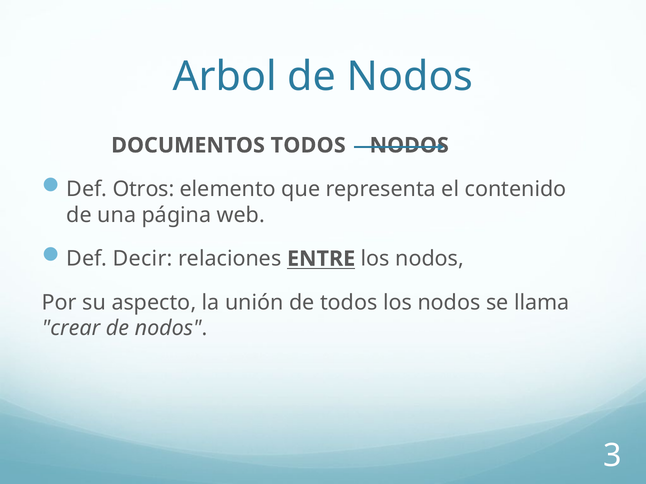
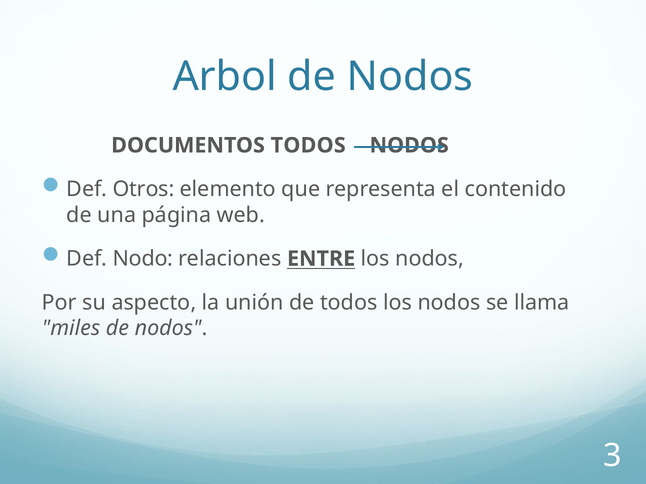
Decir: Decir -> Nodo
crear: crear -> miles
